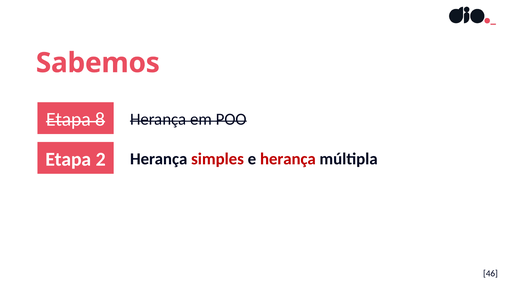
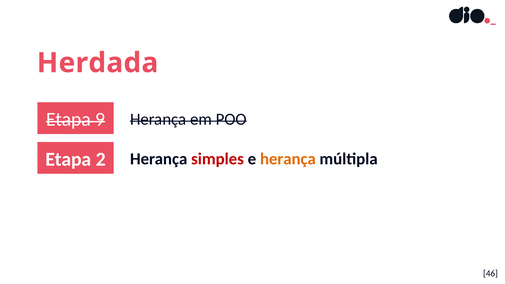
Sabemos: Sabemos -> Herdada
8: 8 -> 9
herança at (288, 159) colour: red -> orange
